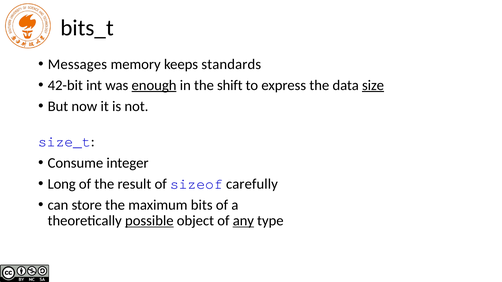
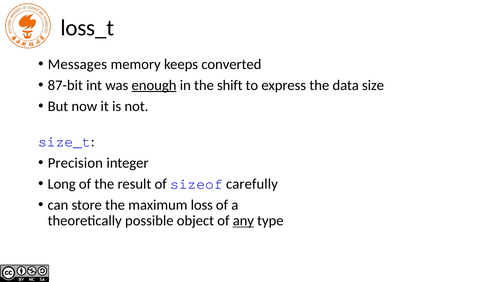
bits_t: bits_t -> loss_t
standards: standards -> converted
42-bit: 42-bit -> 87-bit
size underline: present -> none
Consume: Consume -> Precision
bits: bits -> loss
possible underline: present -> none
